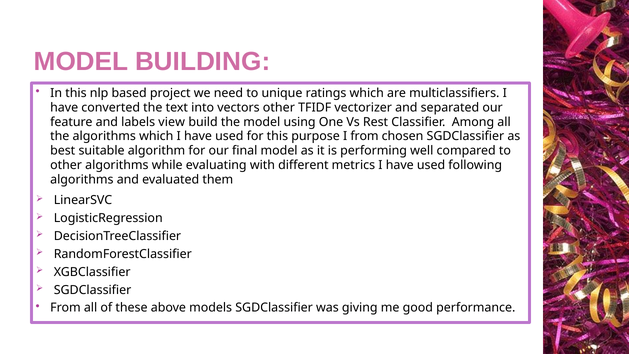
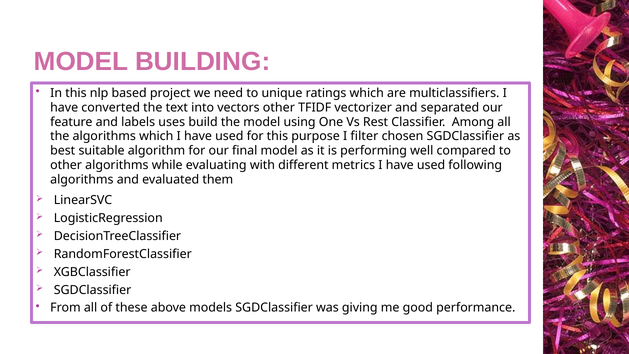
view: view -> uses
I from: from -> filter
